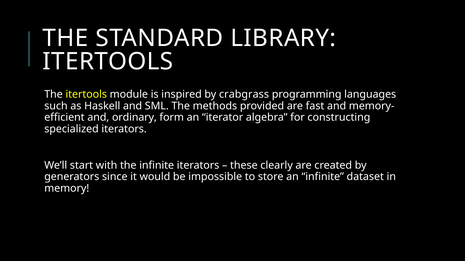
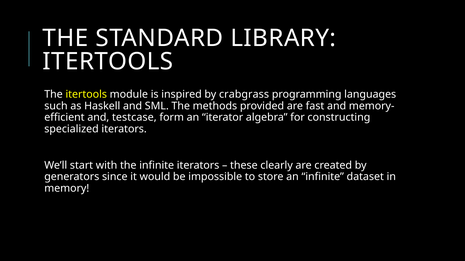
ordinary: ordinary -> testcase
